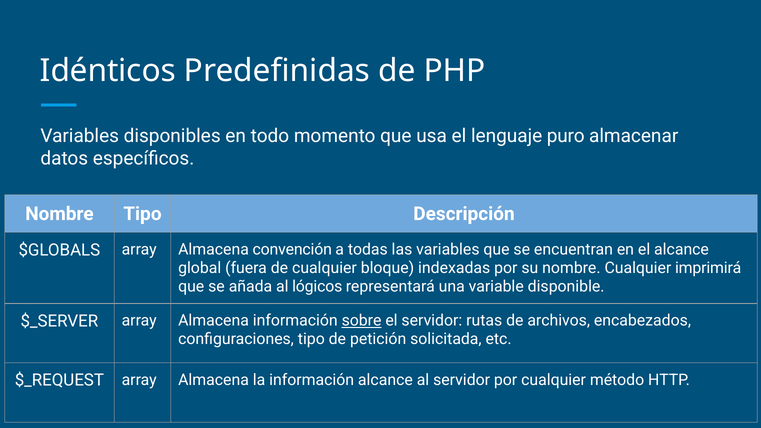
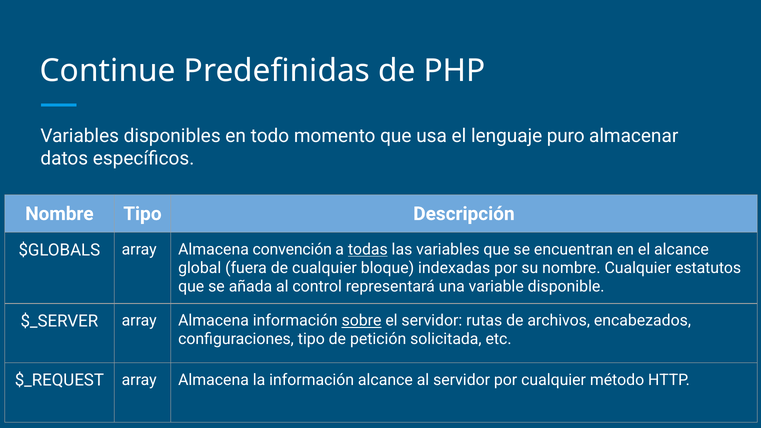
Idénticos: Idénticos -> Continue
todas underline: none -> present
imprimirá: imprimirá -> estatutos
lógicos: lógicos -> control
